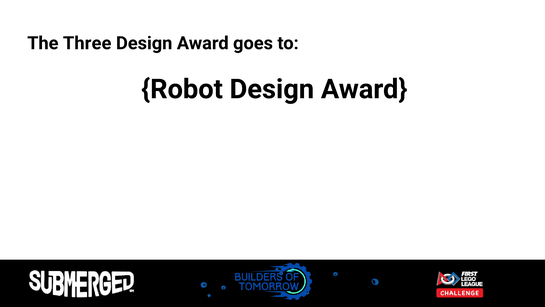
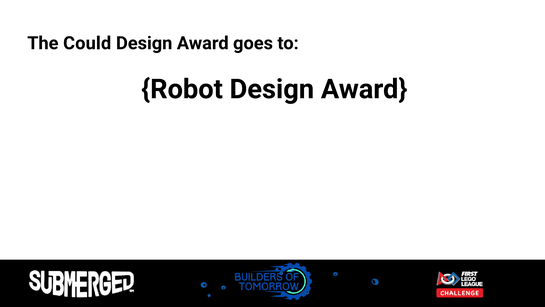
Three: Three -> Could
